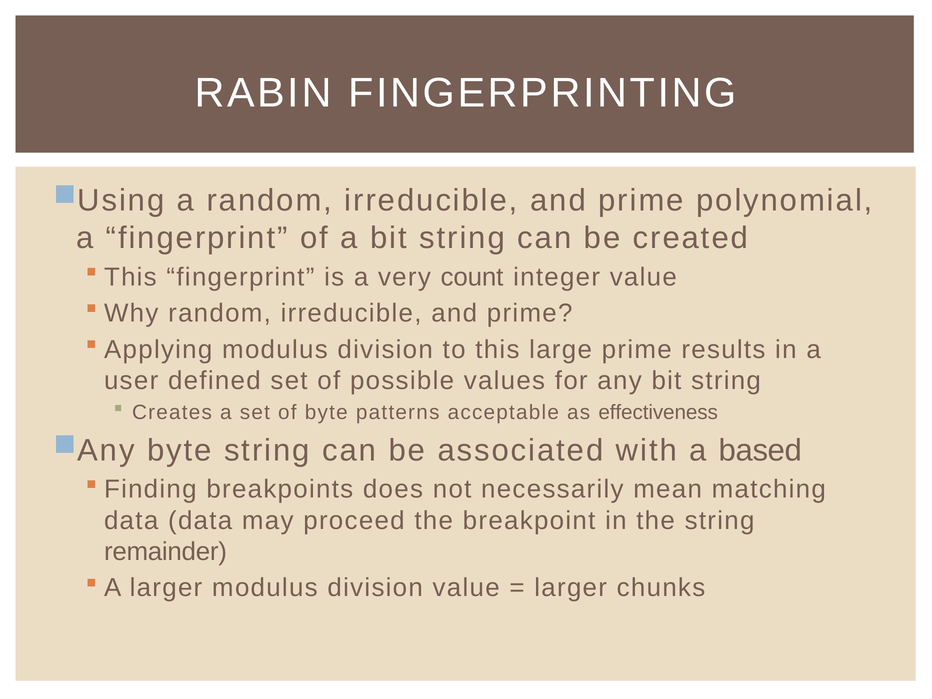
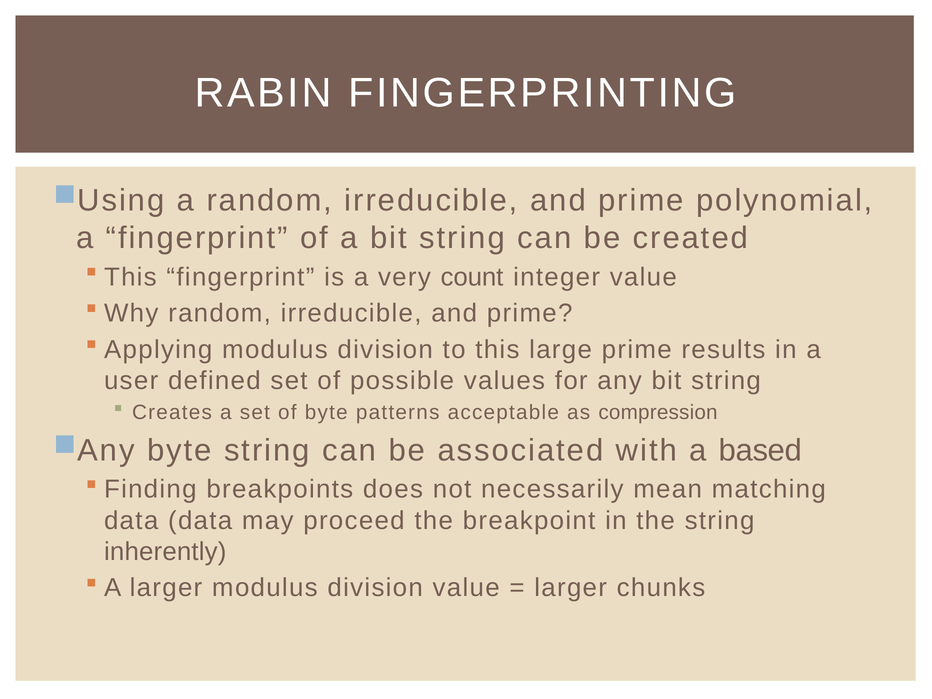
effectiveness: effectiveness -> compression
remainder: remainder -> inherently
